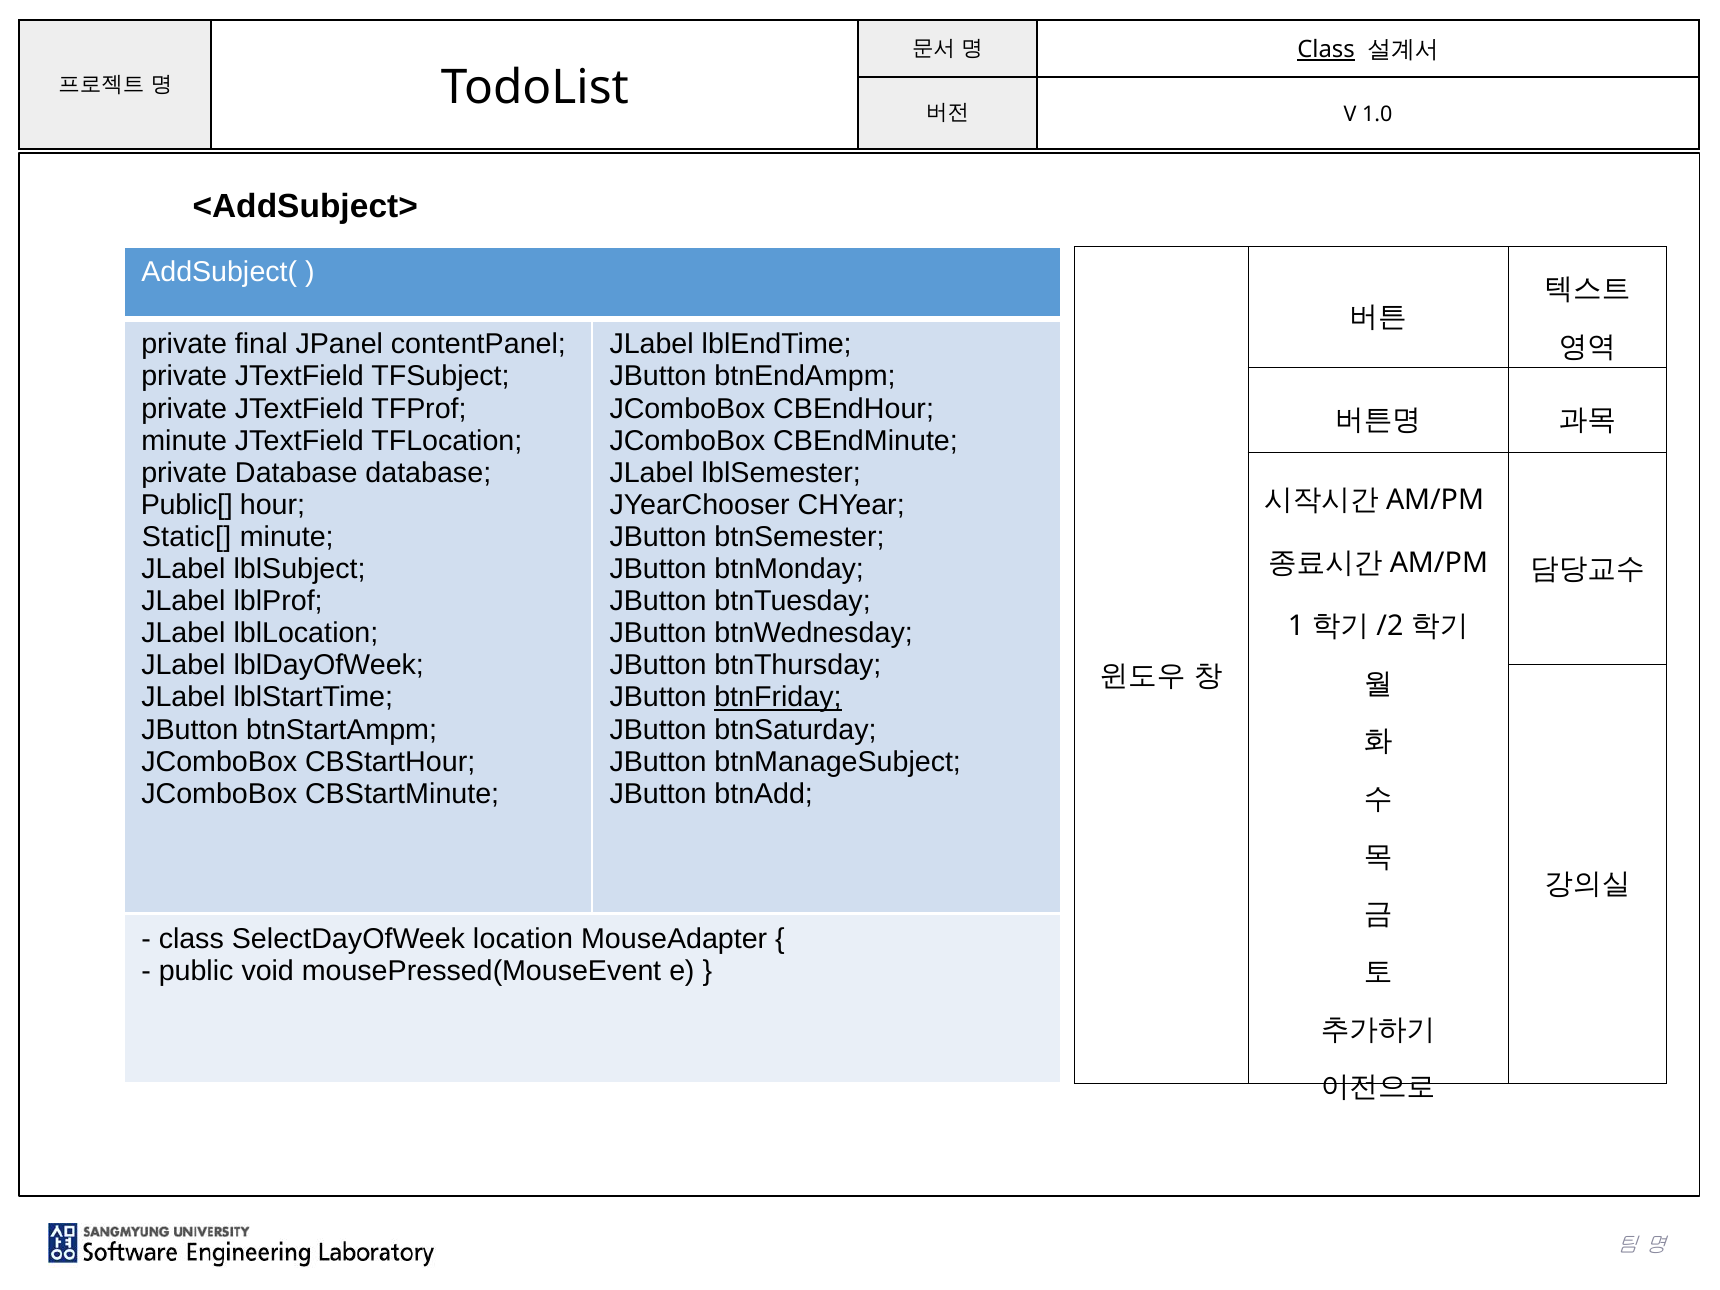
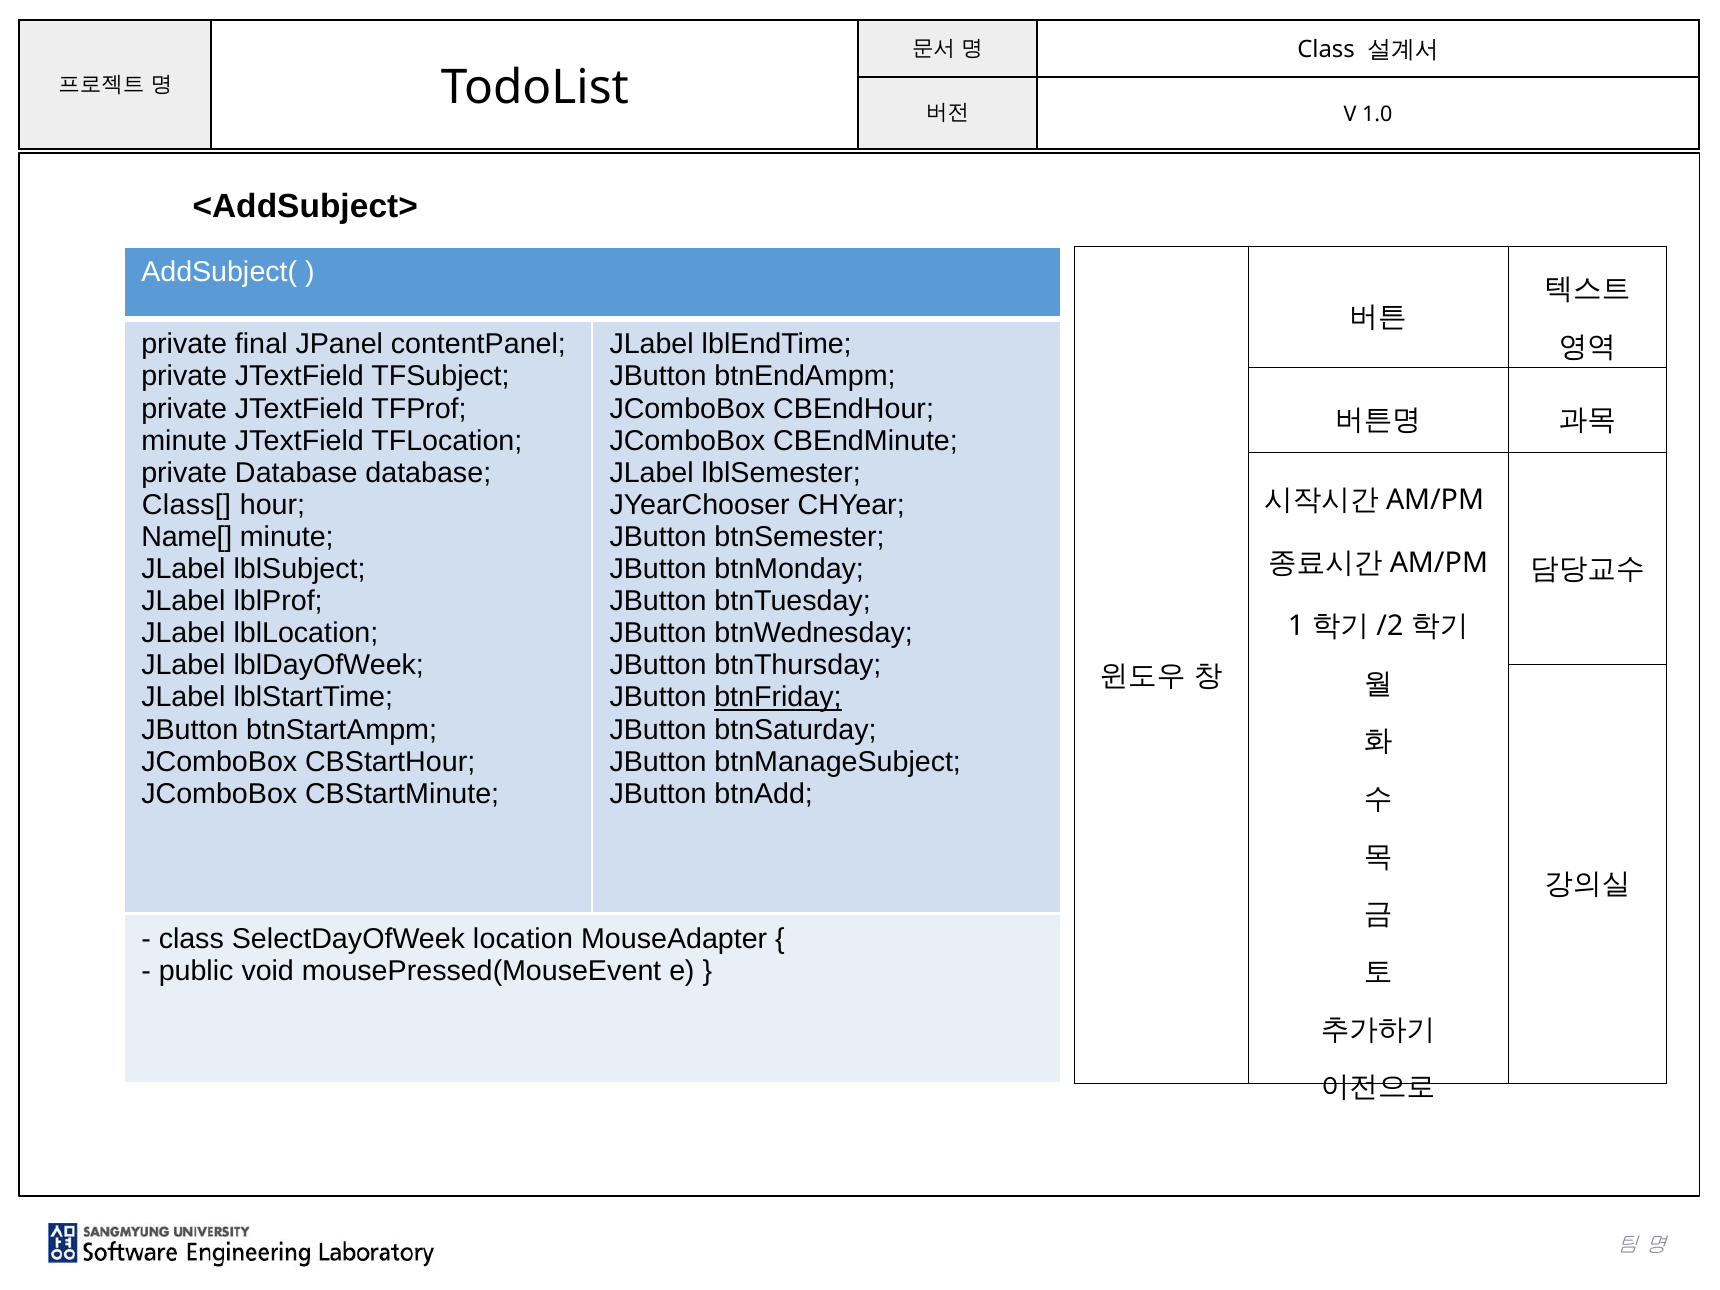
Class at (1326, 50) underline: present -> none
Public[: Public[ -> Class[
Static[: Static[ -> Name[
